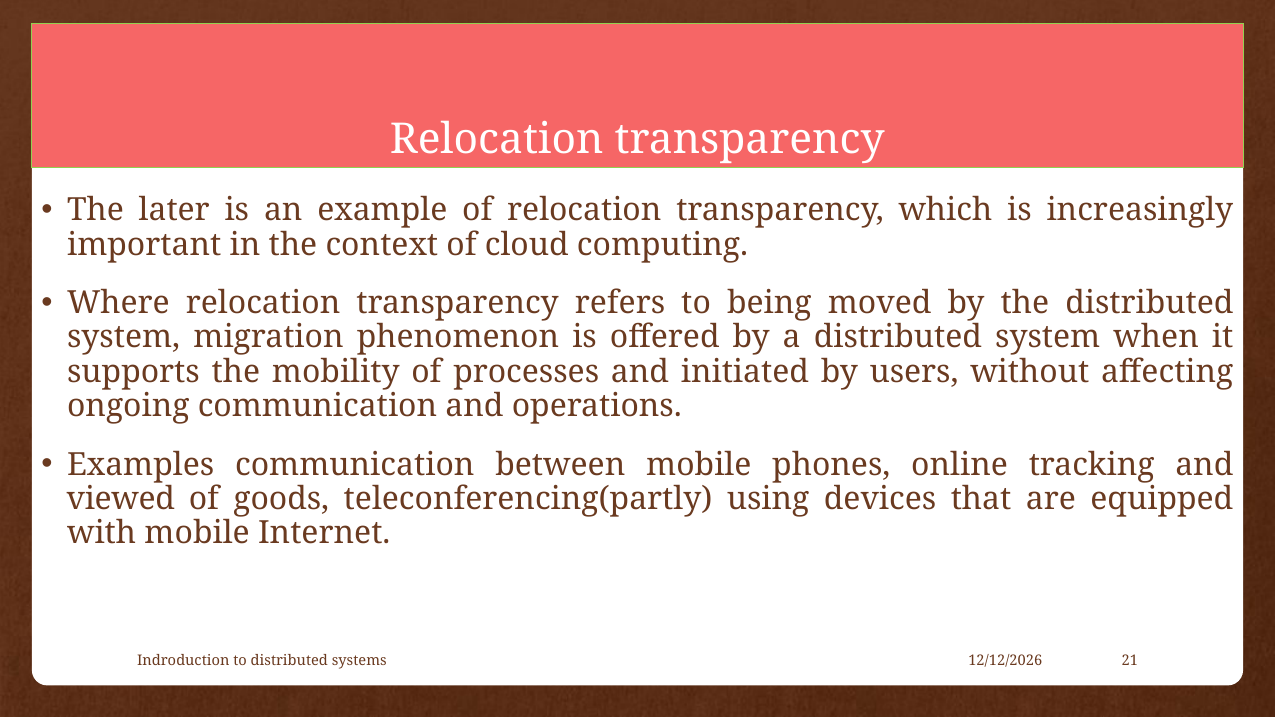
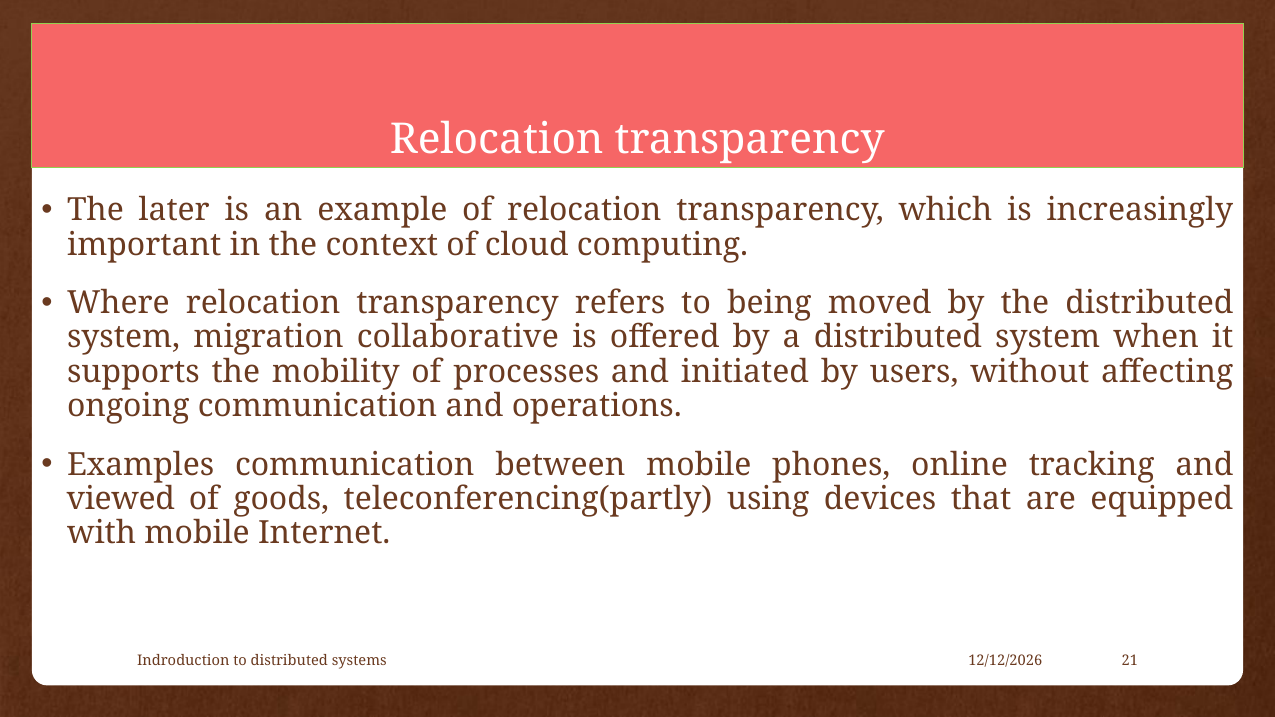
phenomenon: phenomenon -> collaborative
